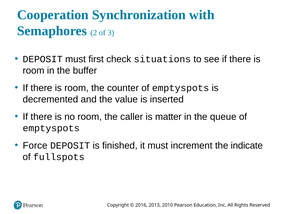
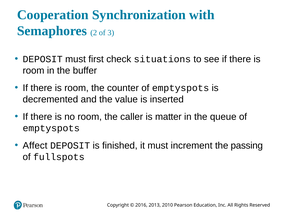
Force: Force -> Affect
indicate: indicate -> passing
